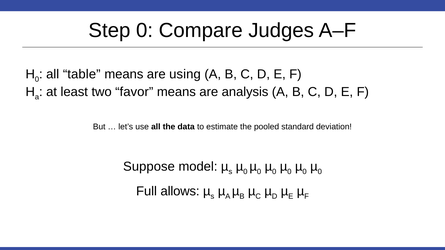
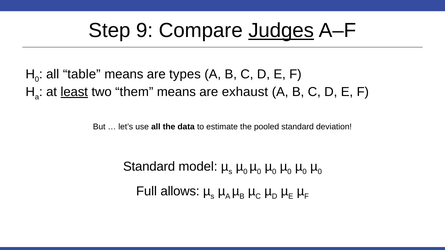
Step 0: 0 -> 9
Judges underline: none -> present
using: using -> types
least underline: none -> present
favor: favor -> them
analysis: analysis -> exhaust
Suppose at (149, 167): Suppose -> Standard
